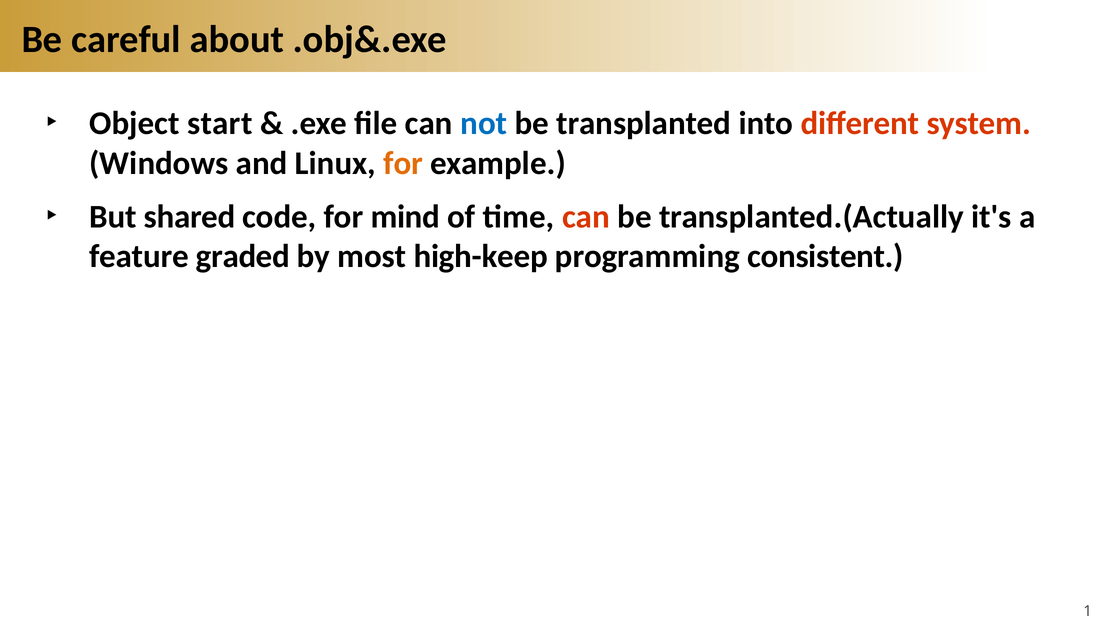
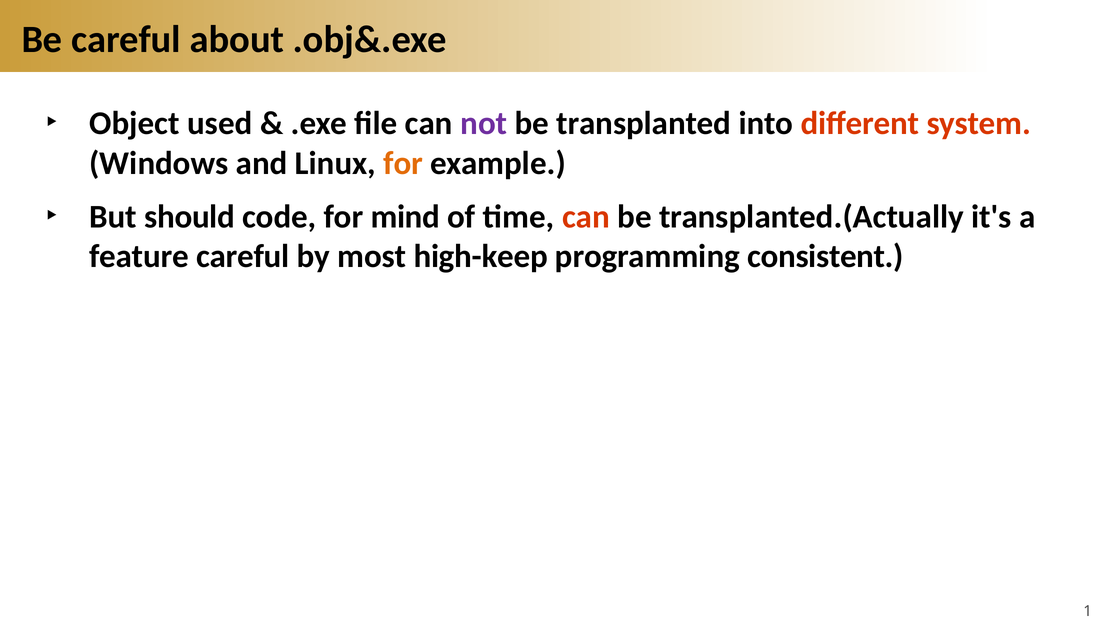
start: start -> used
not colour: blue -> purple
shared: shared -> should
feature graded: graded -> careful
